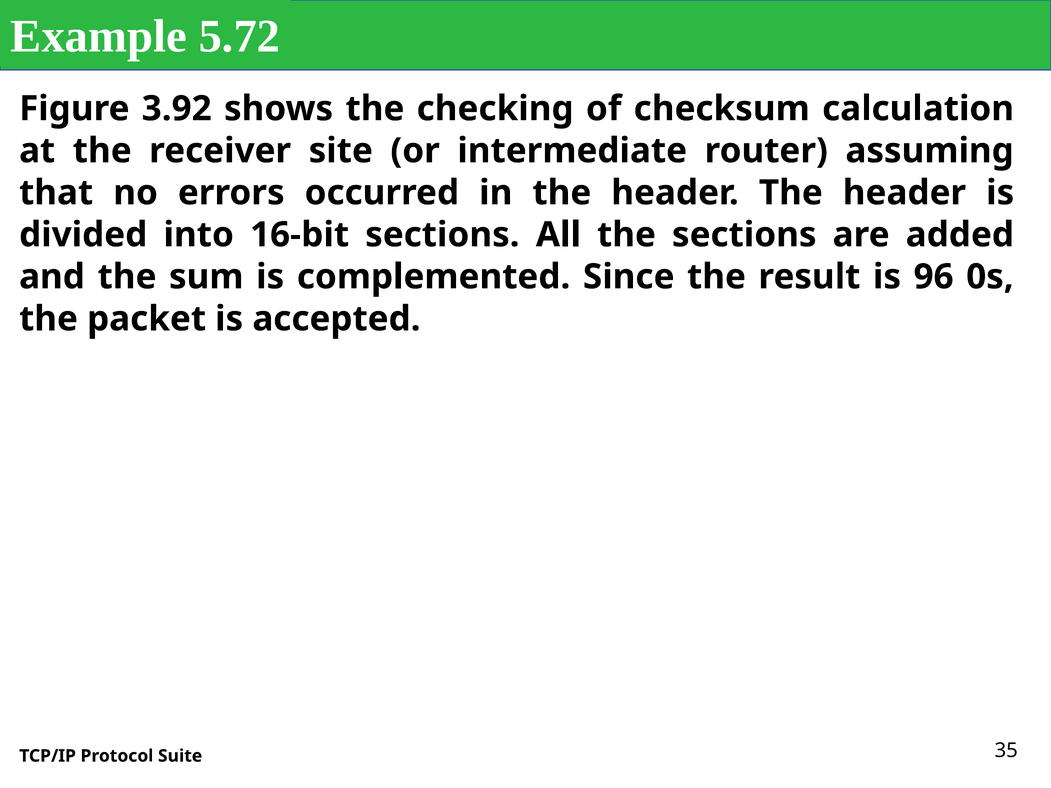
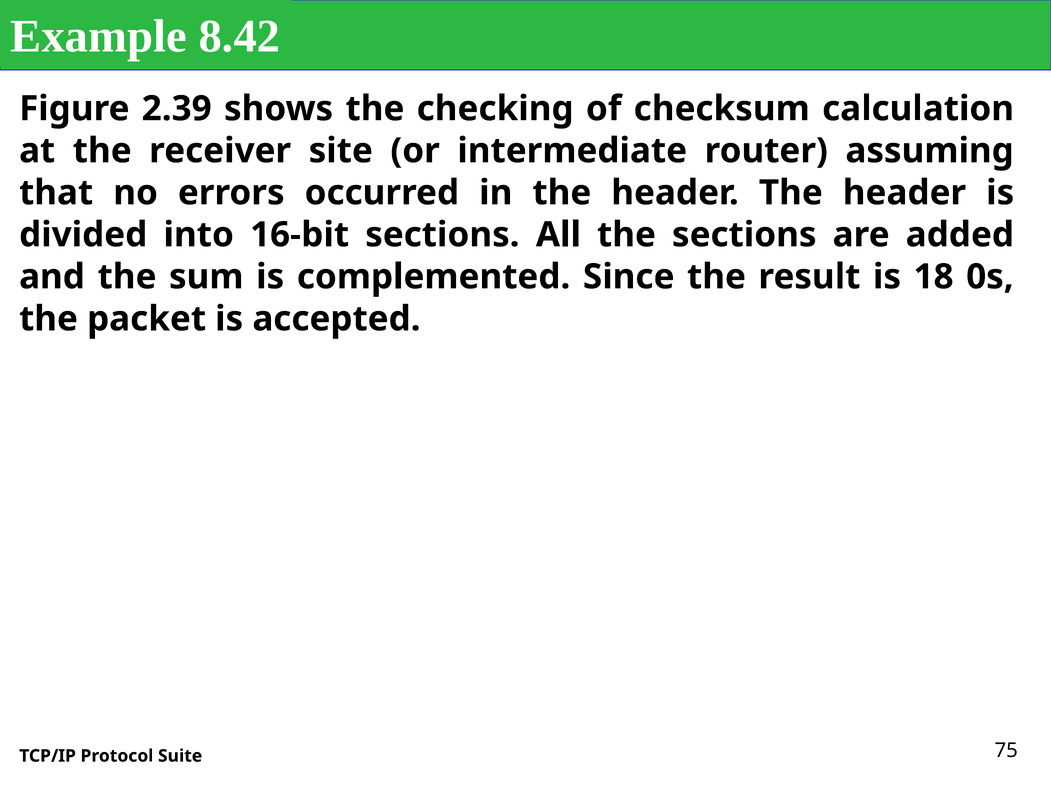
5.72: 5.72 -> 8.42
3.92: 3.92 -> 2.39
96: 96 -> 18
35: 35 -> 75
